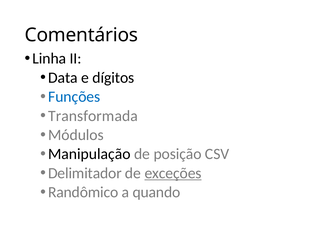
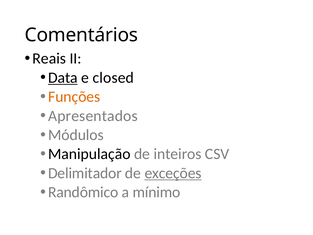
Linha: Linha -> Reais
Data underline: none -> present
dígitos: dígitos -> closed
Funções colour: blue -> orange
Transformada: Transformada -> Apresentados
posição: posição -> inteiros
quando: quando -> mínimo
